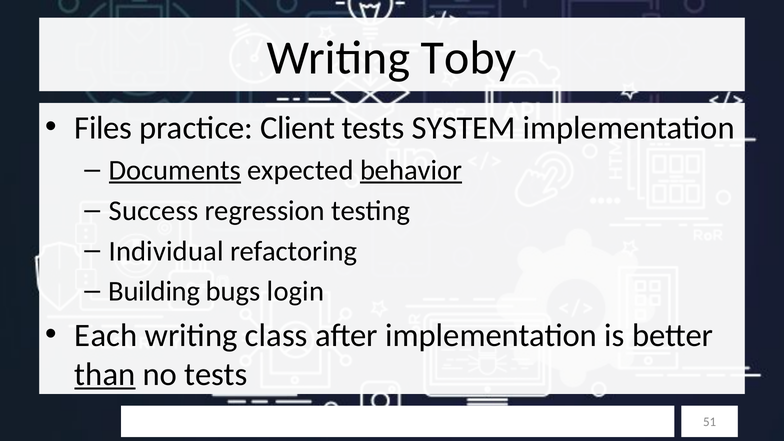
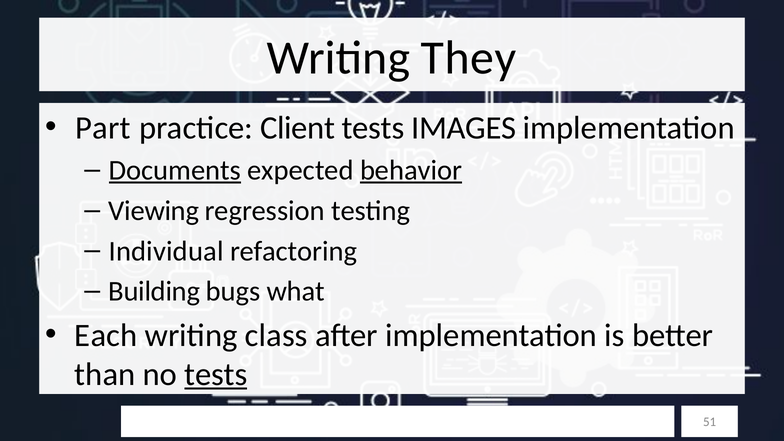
Toby: Toby -> They
Files: Files -> Part
SYSTEM: SYSTEM -> IMAGES
Success: Success -> Viewing
login: login -> what
than underline: present -> none
tests at (216, 375) underline: none -> present
